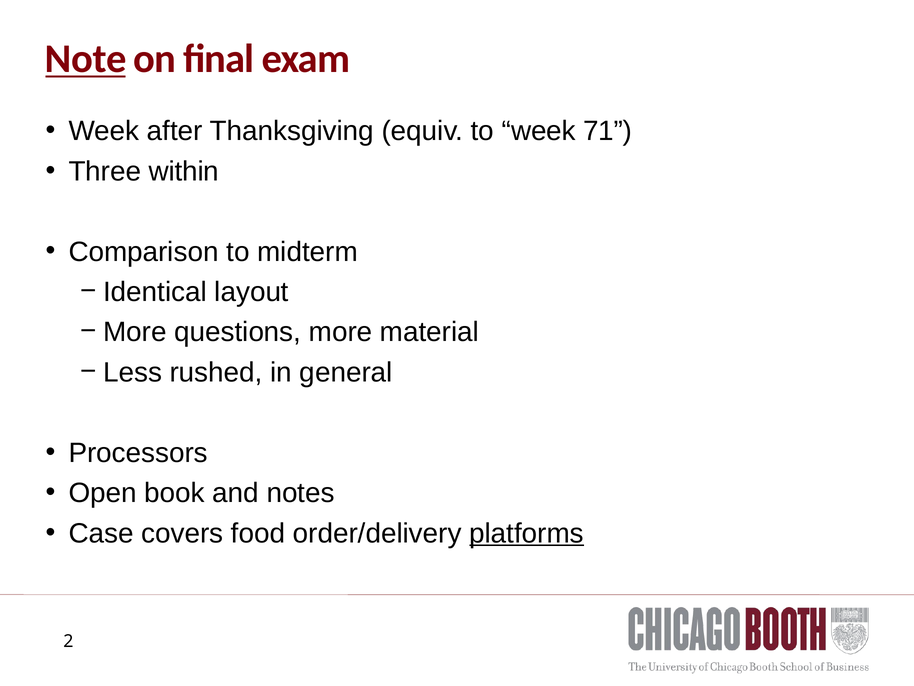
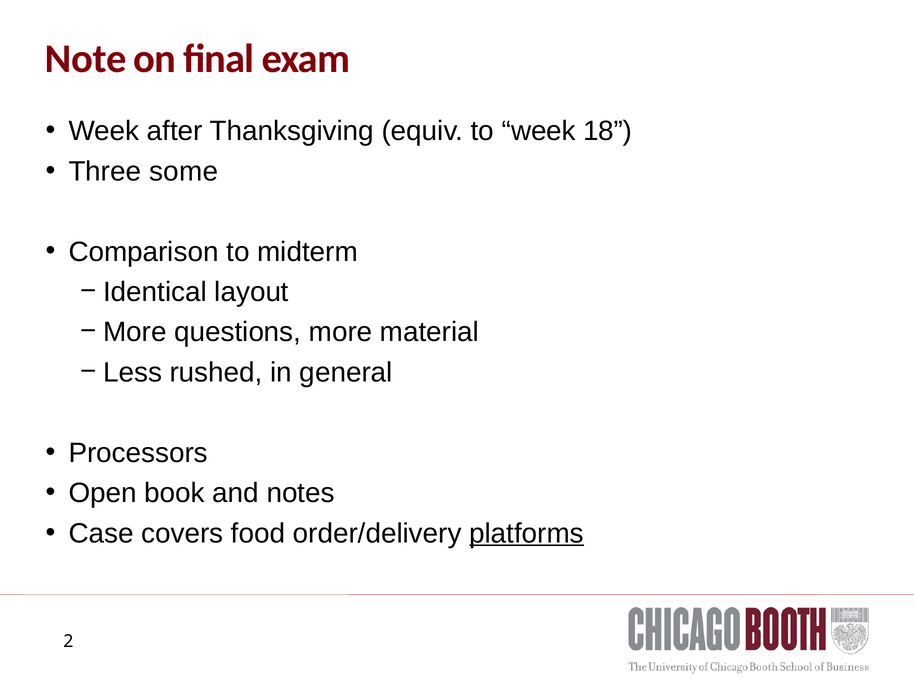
Note underline: present -> none
71: 71 -> 18
within: within -> some
